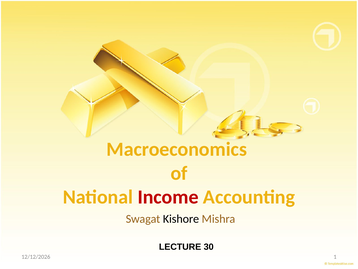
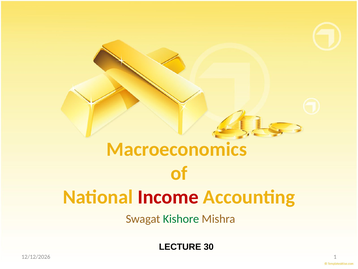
Kishore colour: black -> green
